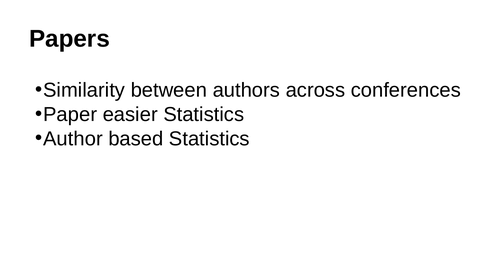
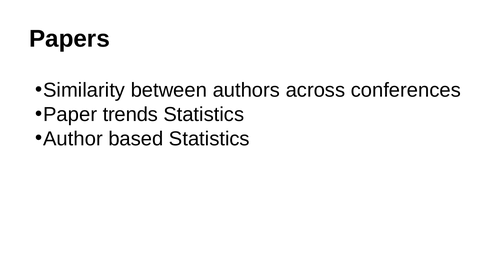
easier: easier -> trends
